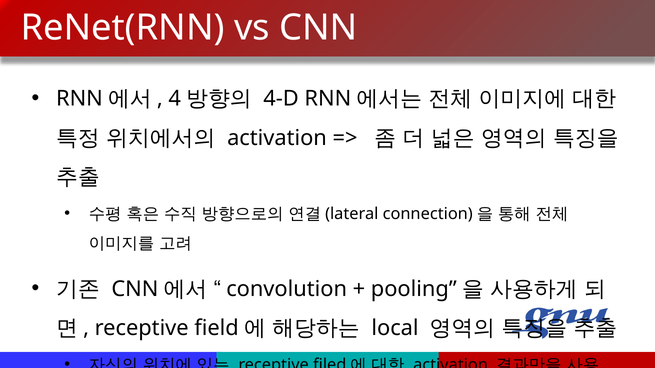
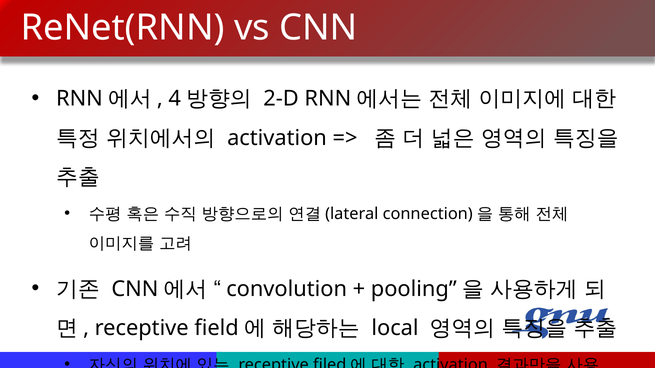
4-D: 4-D -> 2-D
